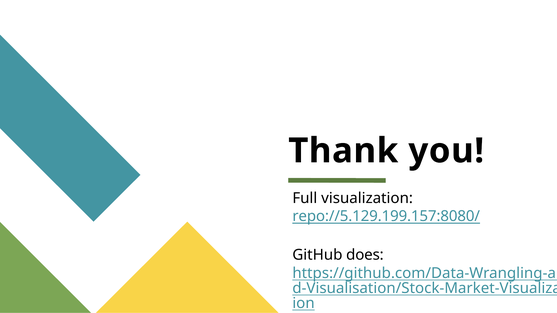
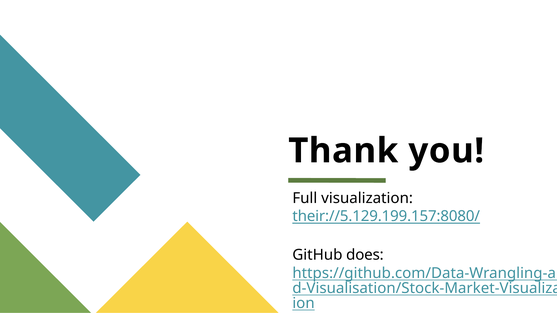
repo://5.129.199.157:8080/: repo://5.129.199.157:8080/ -> their://5.129.199.157:8080/
